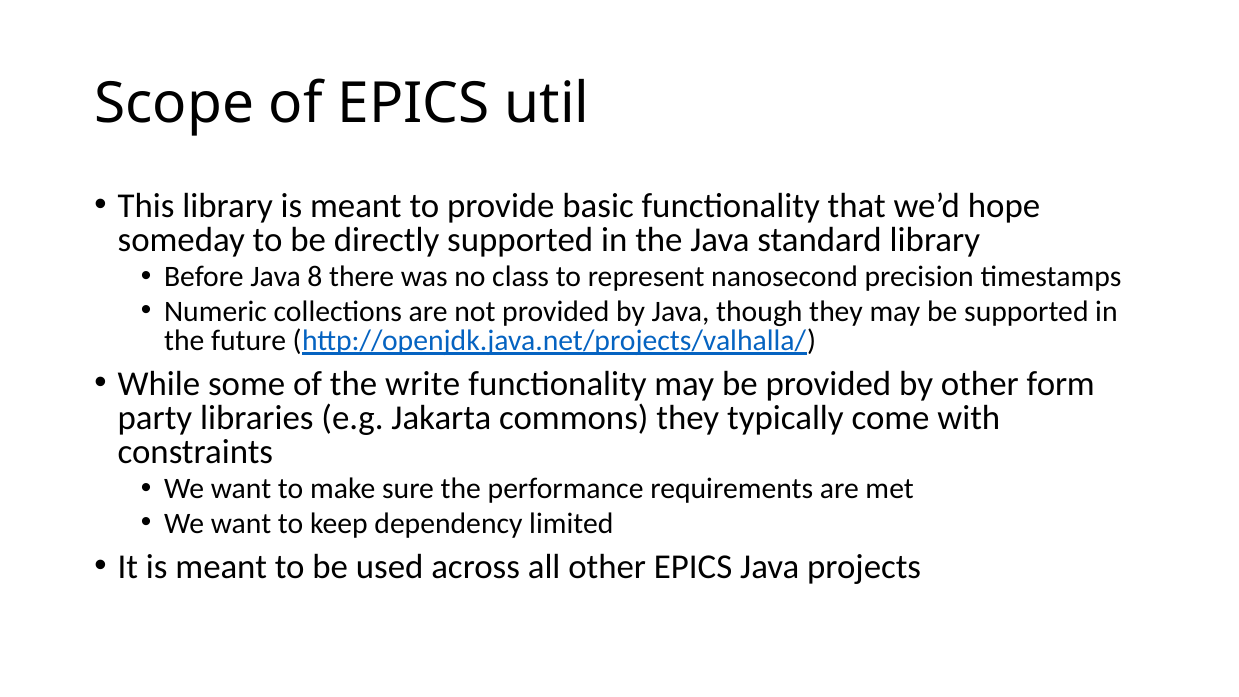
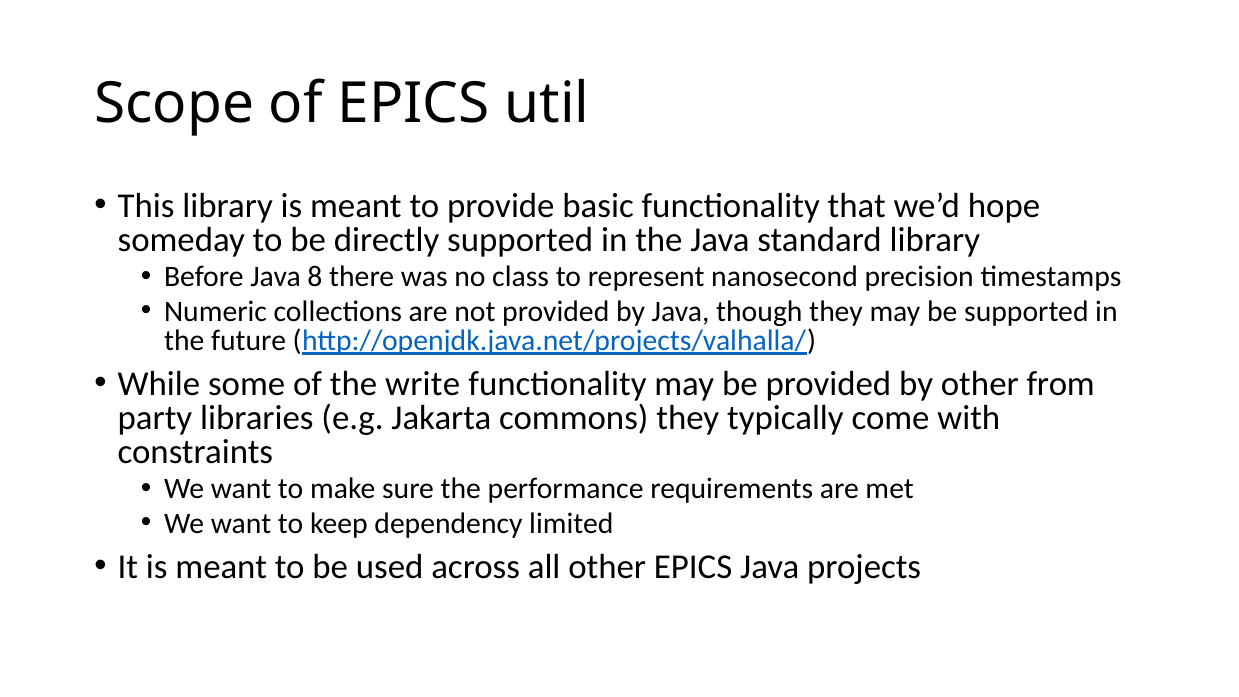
form: form -> from
